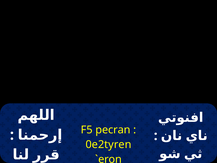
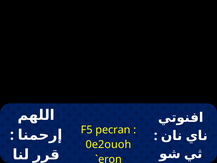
0e2tyren: 0e2tyren -> 0e2ouoh
